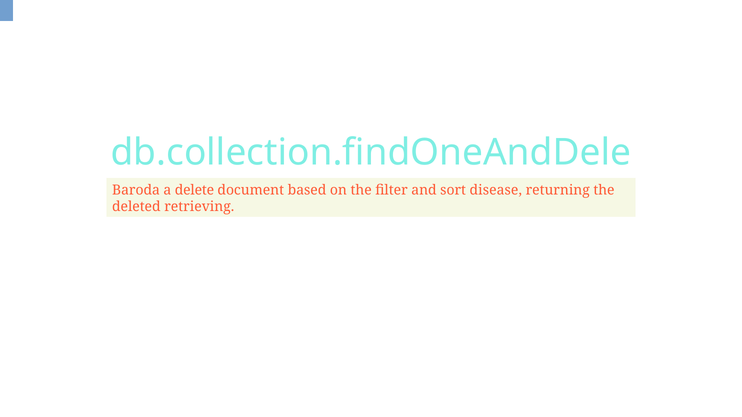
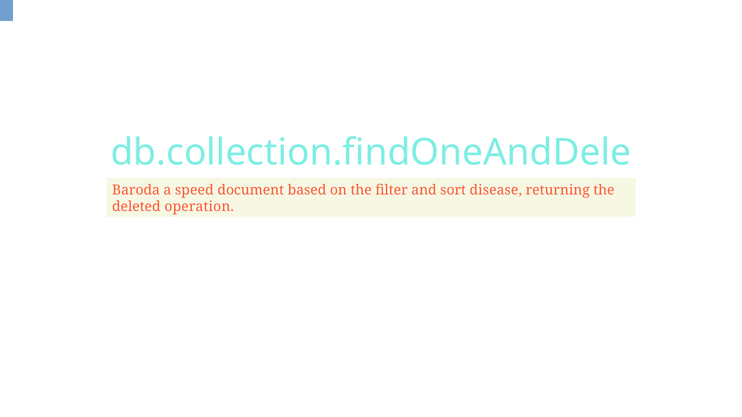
delete: delete -> speed
retrieving: retrieving -> operation
